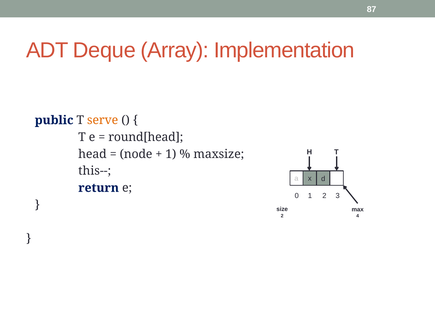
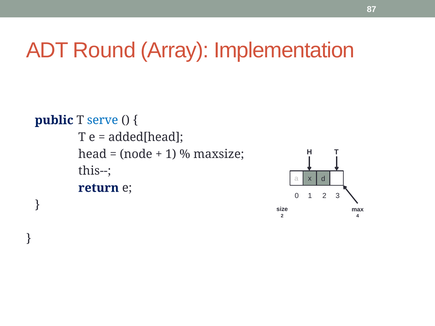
Deque: Deque -> Round
serve colour: orange -> blue
round[head: round[head -> added[head
